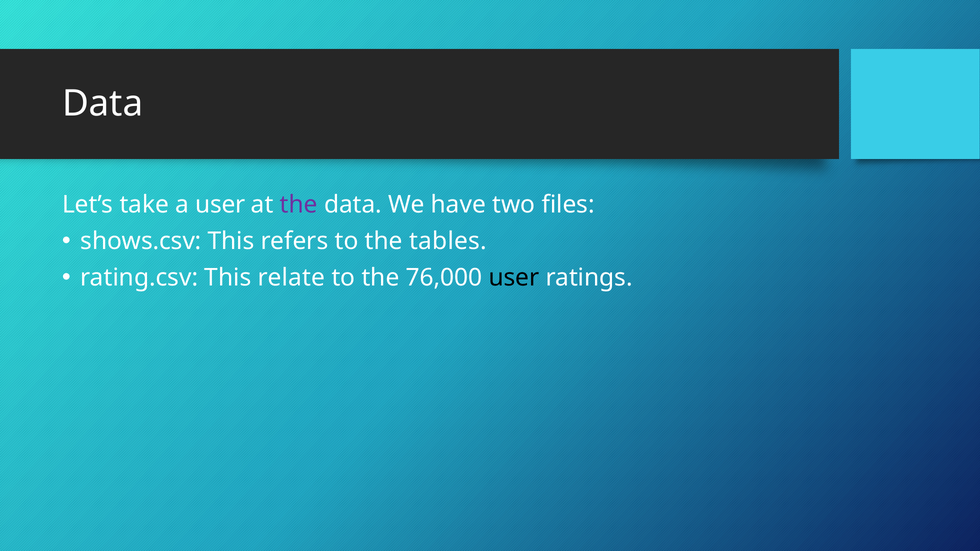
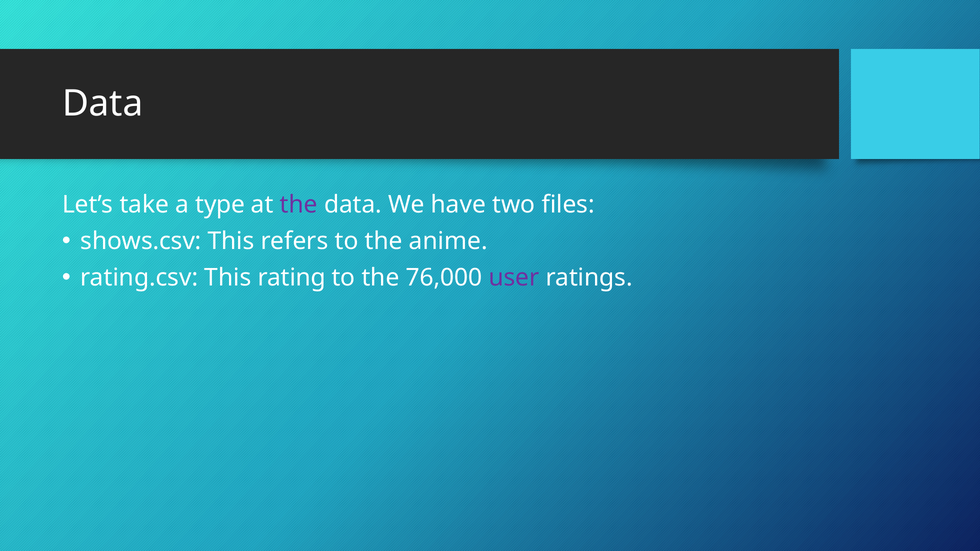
a user: user -> type
tables: tables -> anime
relate: relate -> rating
user at (514, 278) colour: black -> purple
